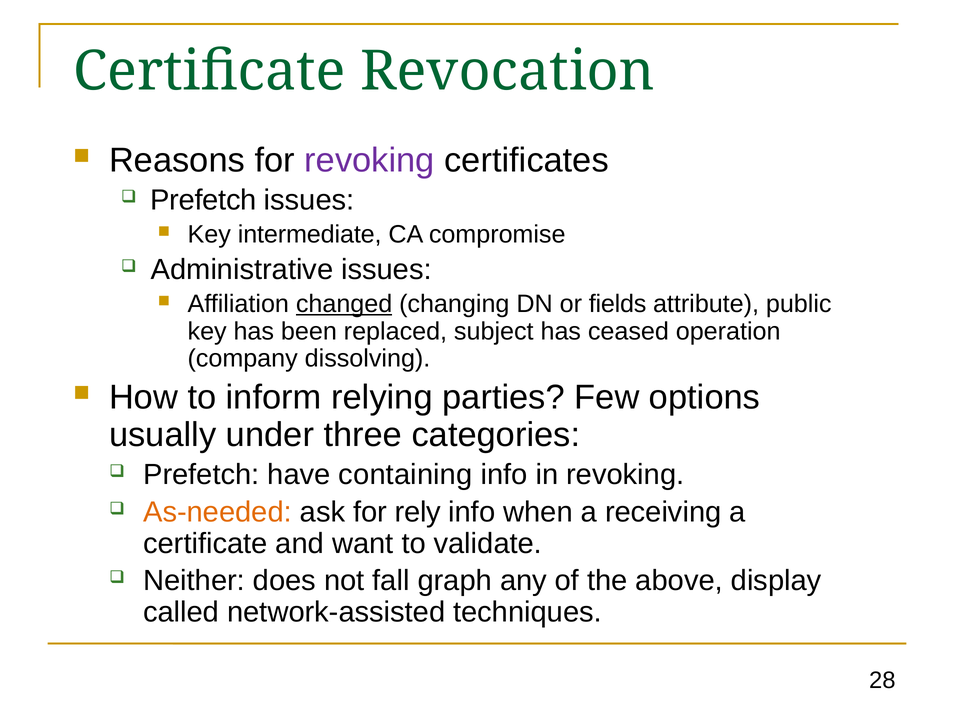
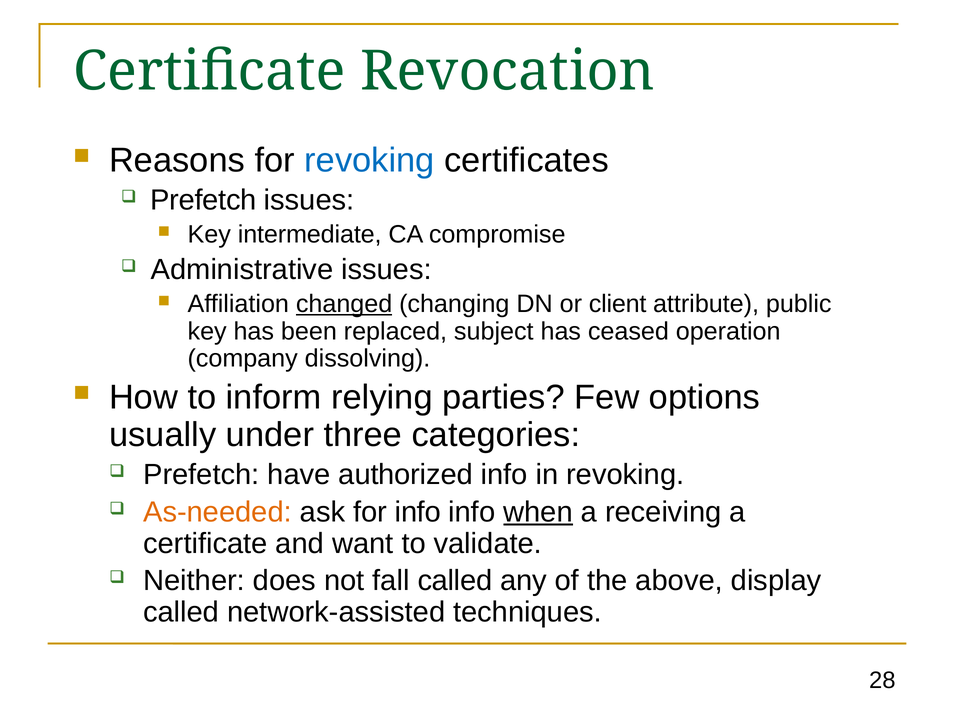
revoking at (370, 160) colour: purple -> blue
fields: fields -> client
containing: containing -> authorized
for rely: rely -> info
when underline: none -> present
fall graph: graph -> called
